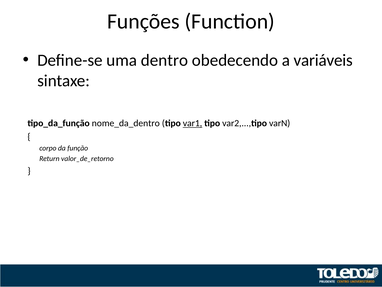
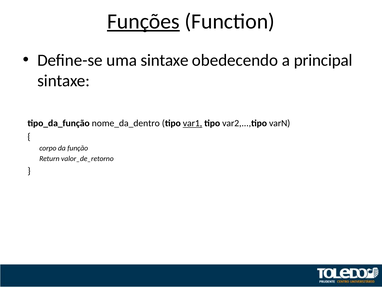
Funções underline: none -> present
uma dentro: dentro -> sintaxe
variáveis: variáveis -> principal
